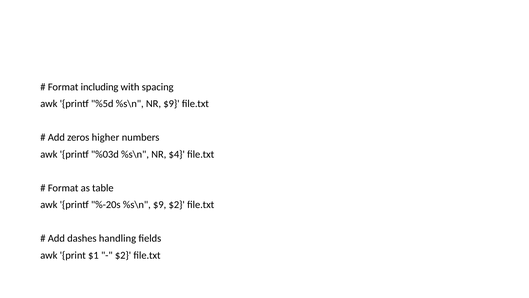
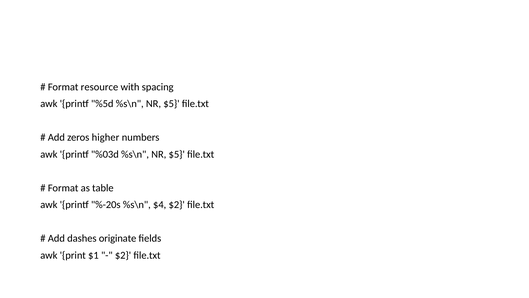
including: including -> resource
%5d %s\n NR $9: $9 -> $5
%03d %s\n NR $4: $4 -> $5
%s\n $9: $9 -> $4
handling: handling -> originate
